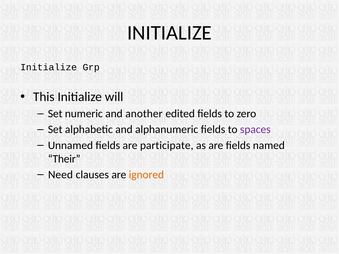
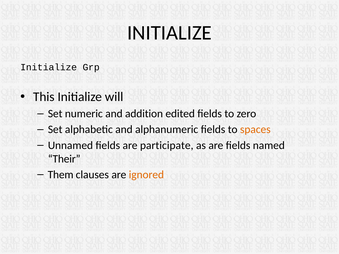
another: another -> addition
spaces colour: purple -> orange
Need: Need -> Them
